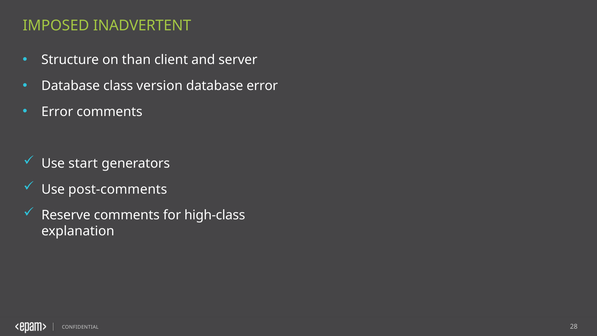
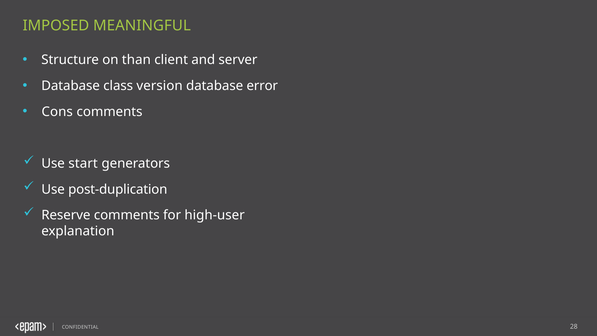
INADVERTENT: INADVERTENT -> MEANINGFUL
Error at (57, 112): Error -> Cons
post-comments: post-comments -> post-duplication
high-class: high-class -> high-user
